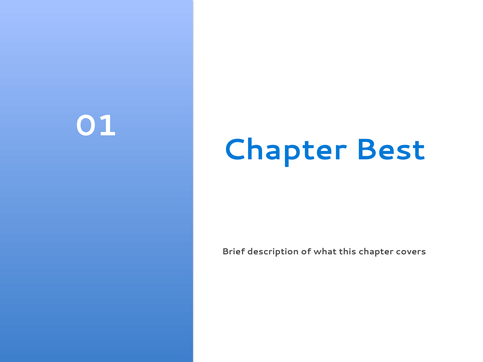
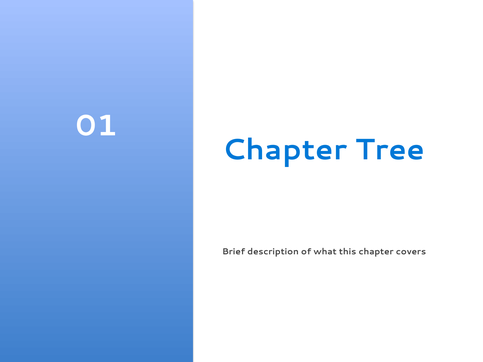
Best: Best -> Tree
